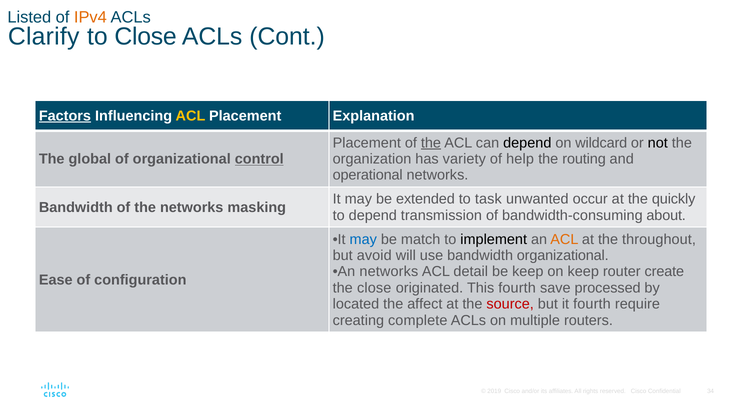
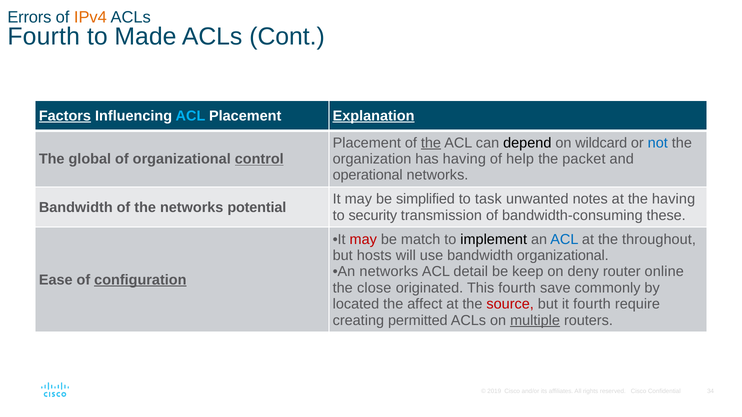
Listed: Listed -> Errors
Clarify at (44, 37): Clarify -> Fourth
to Close: Close -> Made
ACL at (190, 116) colour: yellow -> light blue
Explanation underline: none -> present
not colour: black -> blue
has variety: variety -> having
routing: routing -> packet
extended: extended -> simplified
occur: occur -> notes
the quickly: quickly -> having
masking: masking -> potential
to depend: depend -> security
about: about -> these
may at (363, 240) colour: blue -> red
ACL at (564, 240) colour: orange -> blue
avoid: avoid -> hosts
on keep: keep -> deny
create: create -> online
configuration underline: none -> present
processed: processed -> commonly
complete: complete -> permitted
multiple underline: none -> present
